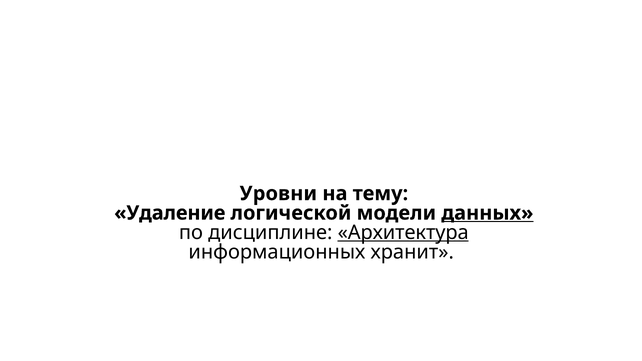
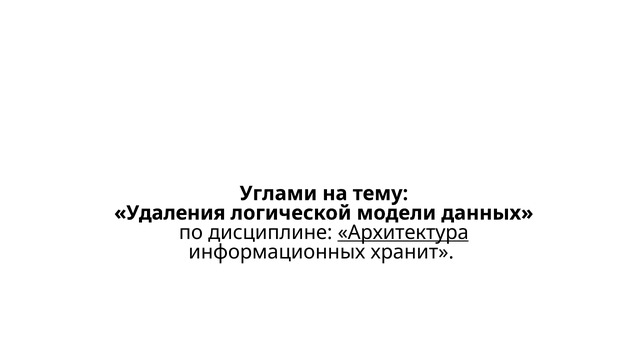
Уровни: Уровни -> Углами
Удаление: Удаление -> Удаления
данных underline: present -> none
